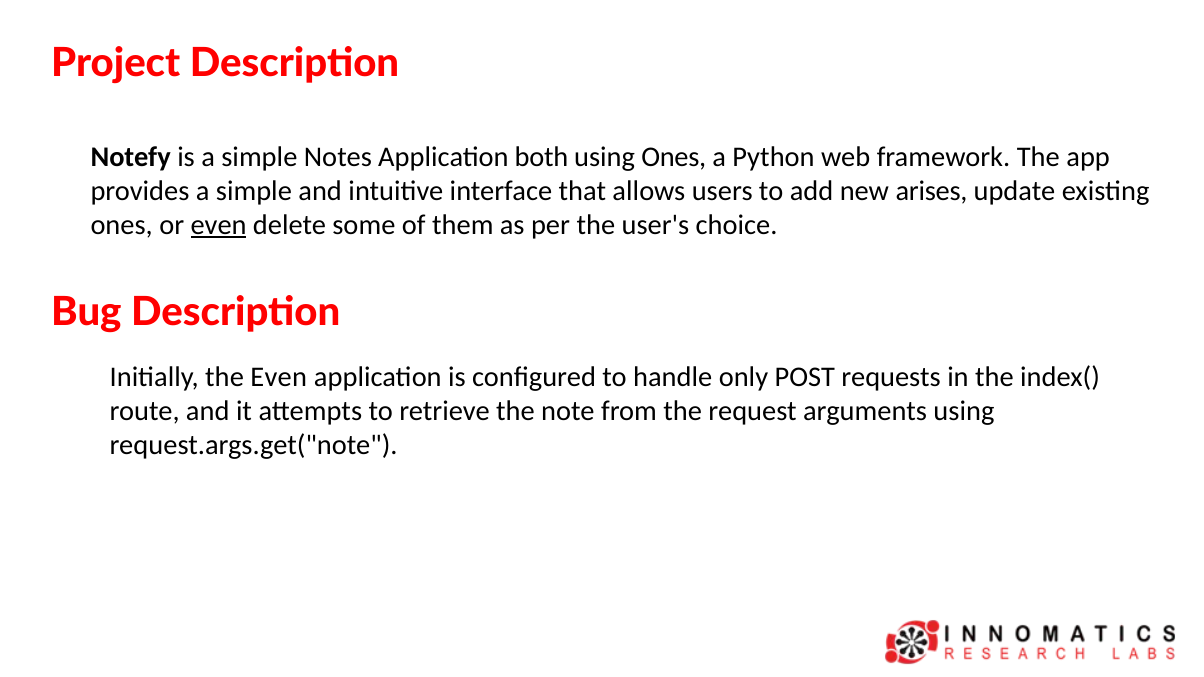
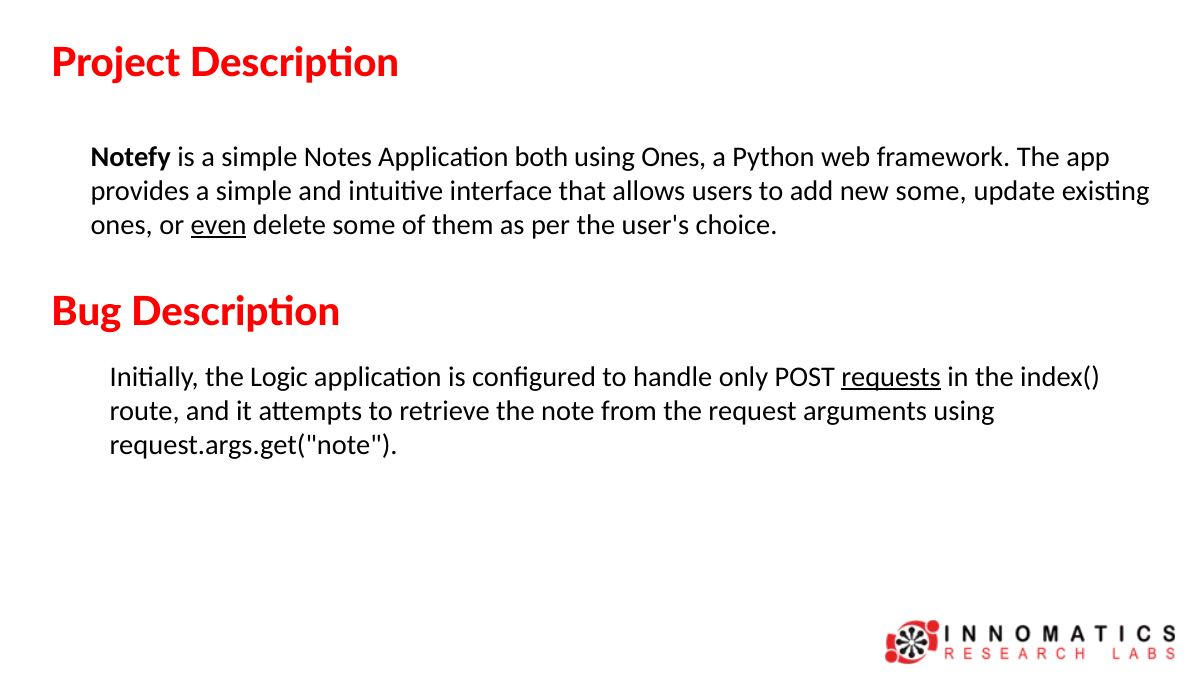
new arises: arises -> some
the Even: Even -> Logic
requests underline: none -> present
